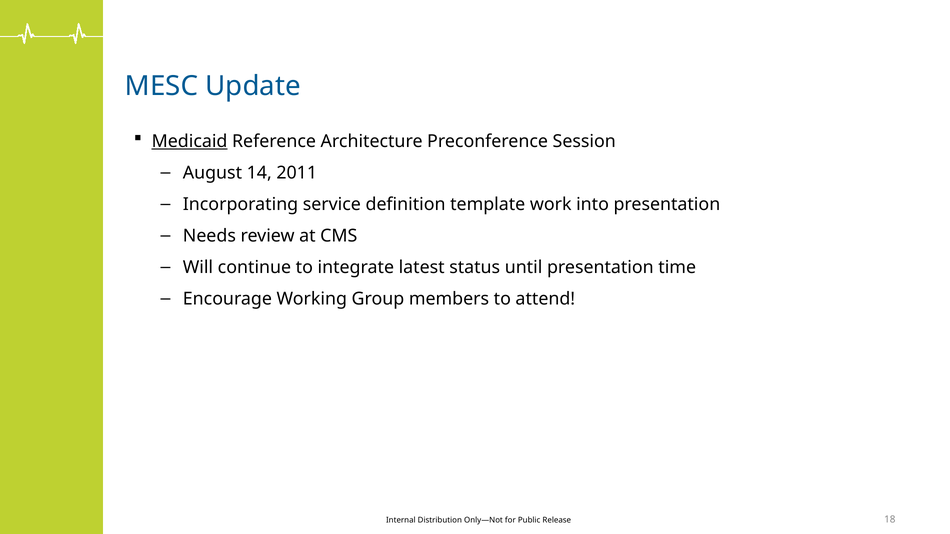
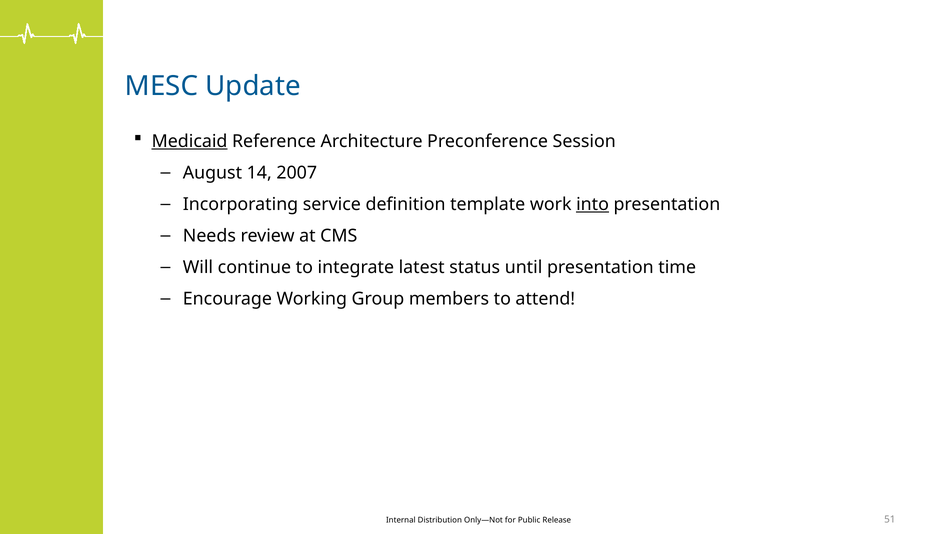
2011: 2011 -> 2007
into underline: none -> present
18: 18 -> 51
